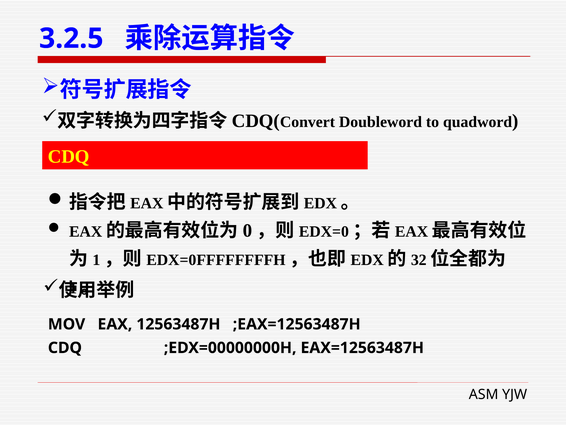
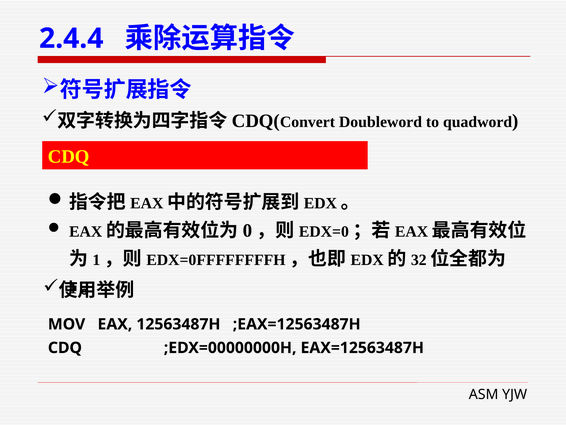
3.2.5: 3.2.5 -> 2.4.4
